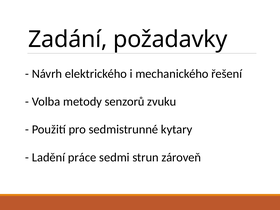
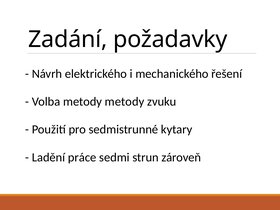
metody senzorů: senzorů -> metody
